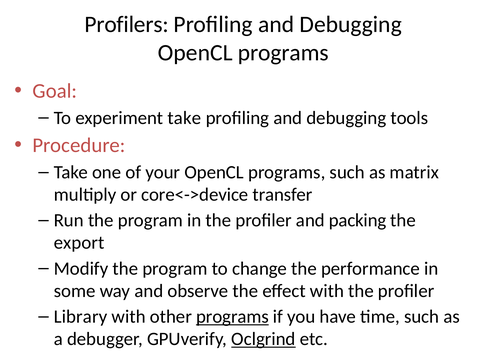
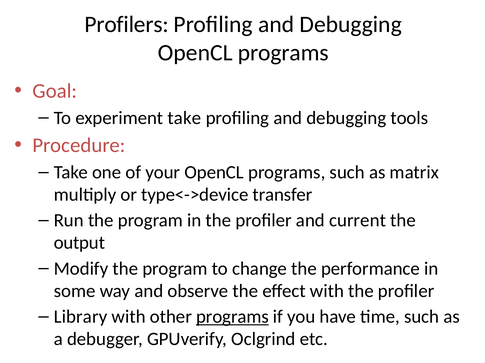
core<->device: core<->device -> type<->device
packing: packing -> current
export: export -> output
Oclgrind underline: present -> none
